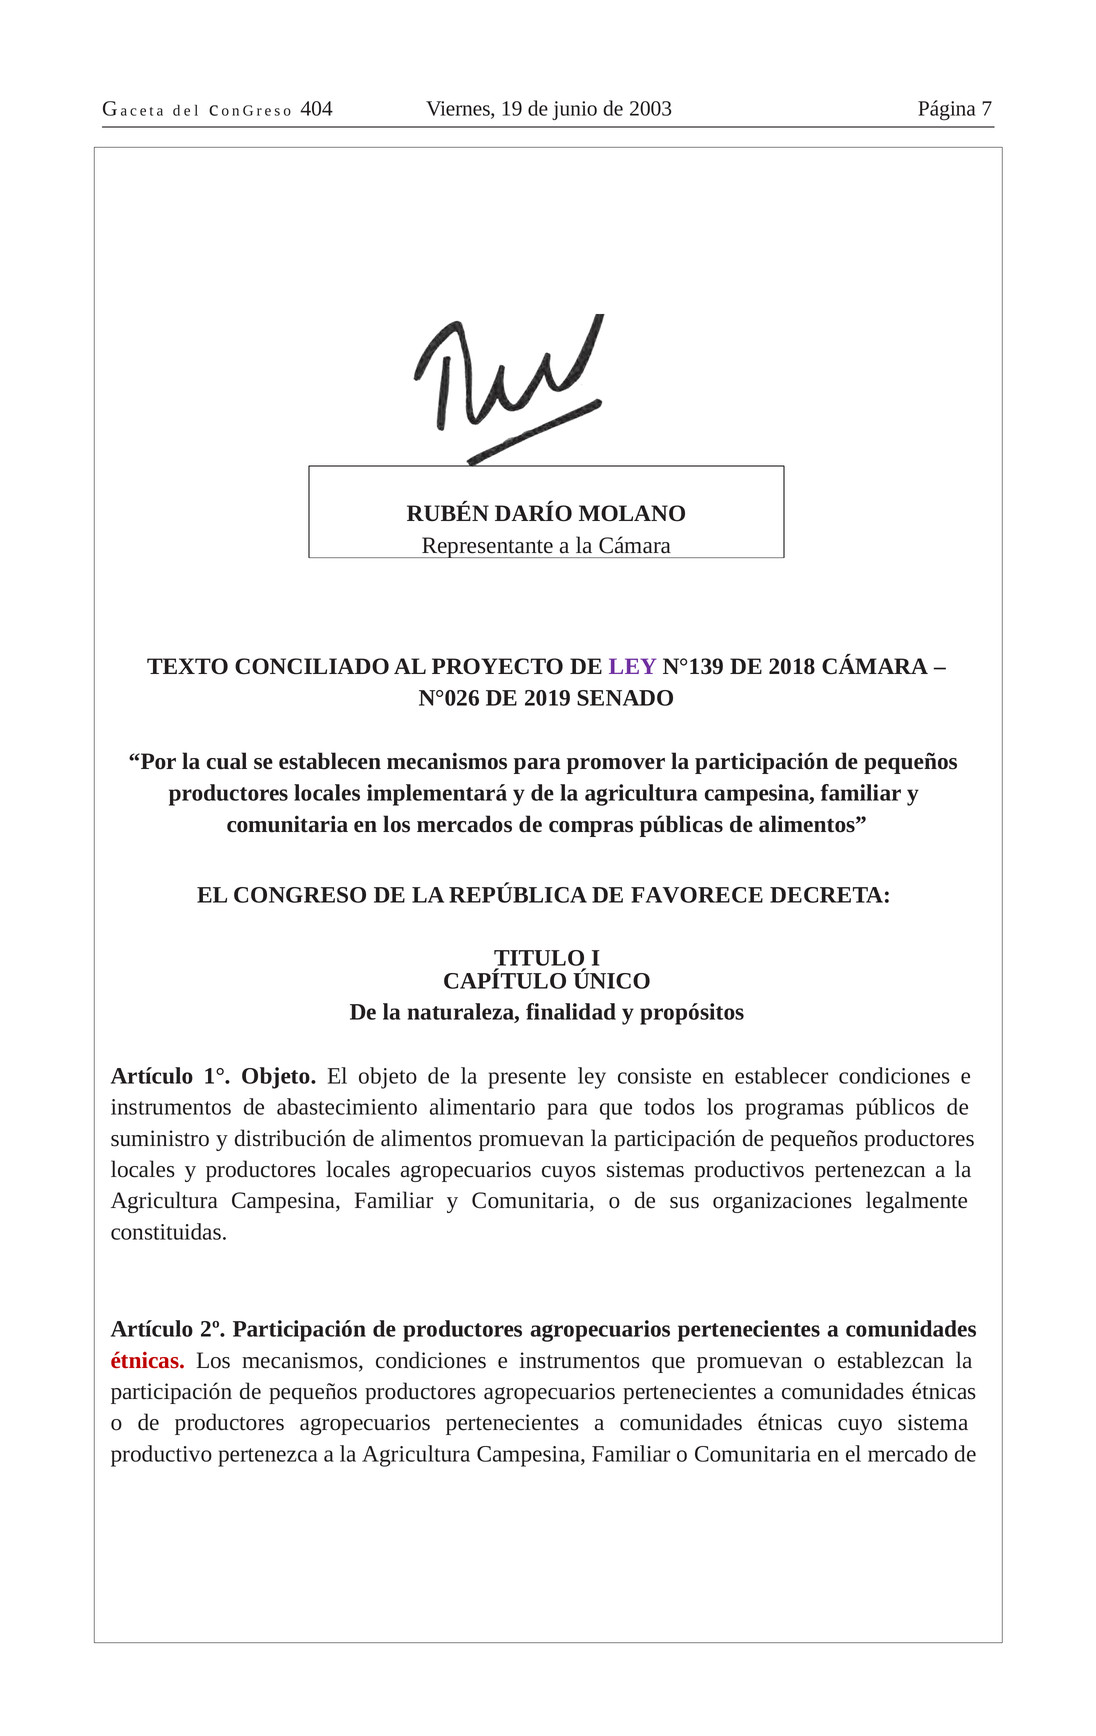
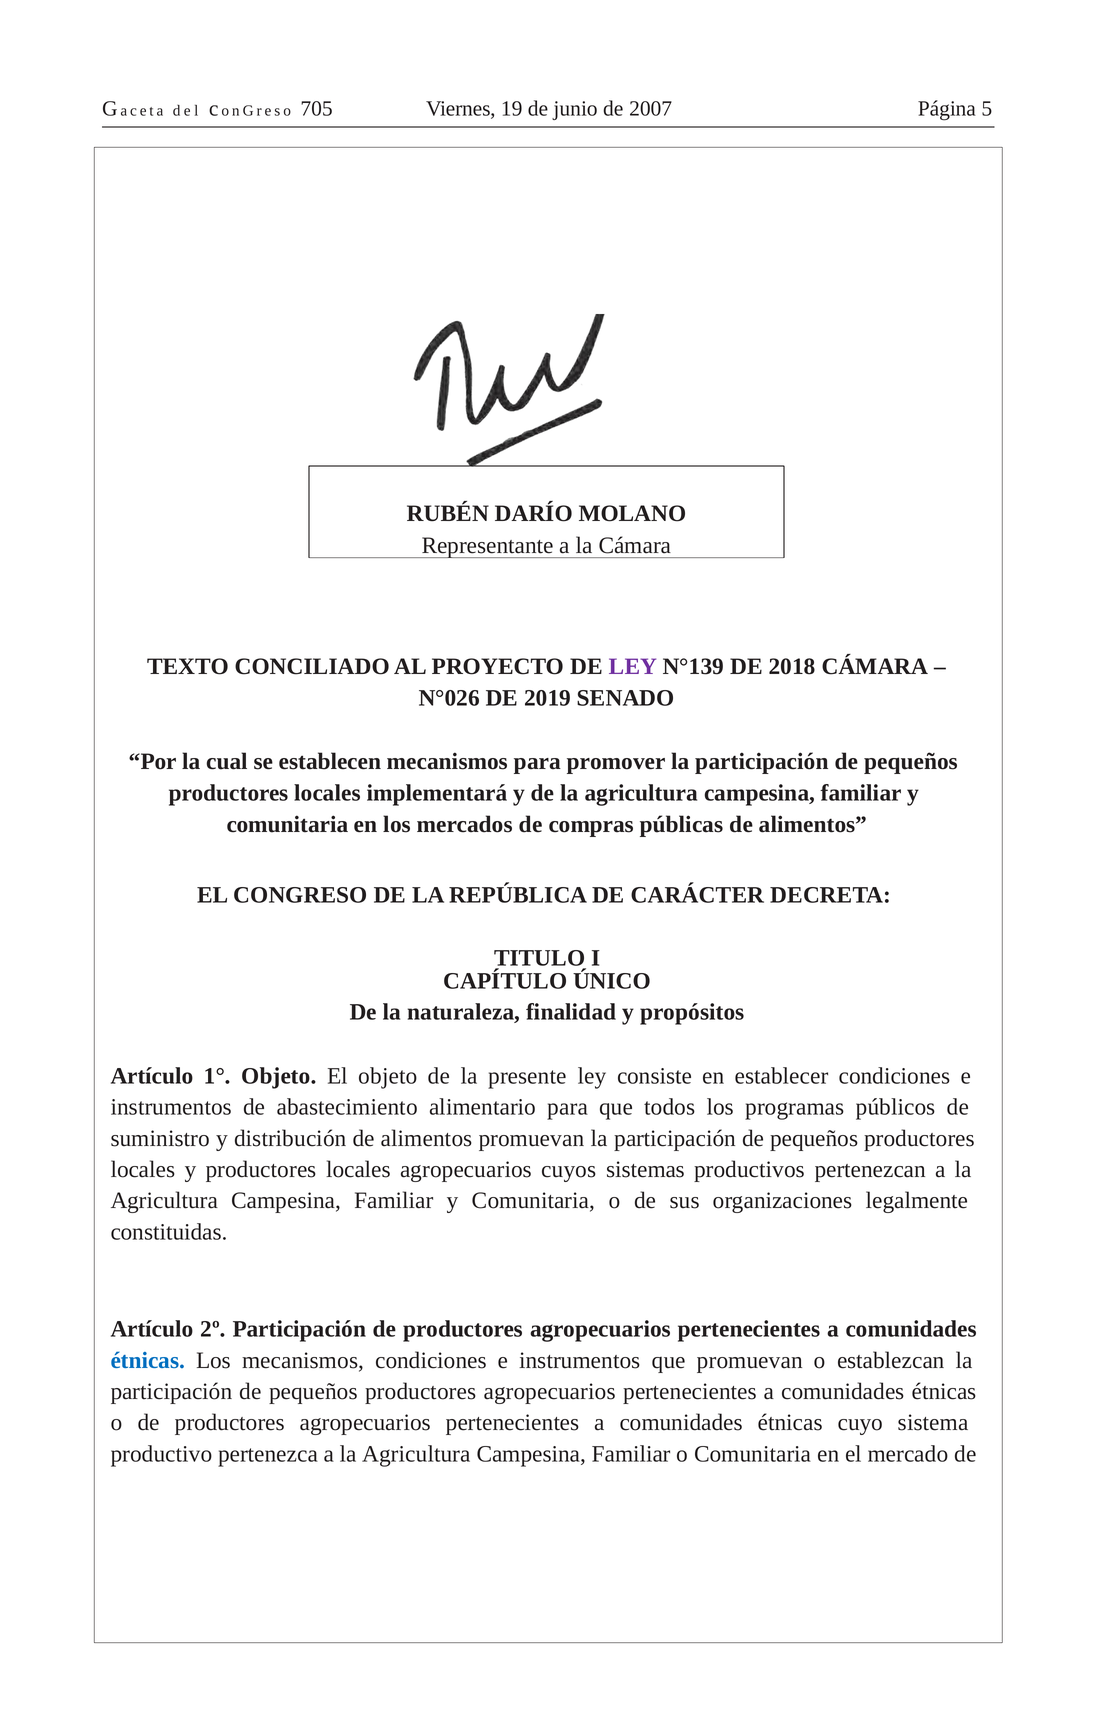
404: 404 -> 705
2003: 2003 -> 2007
7: 7 -> 5
FAVORECE: FAVORECE -> CARÁCTER
étnicas at (148, 1360) colour: red -> blue
